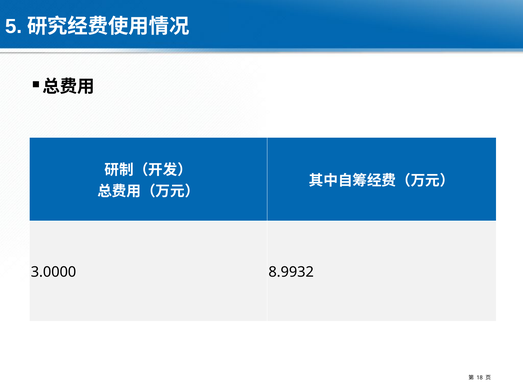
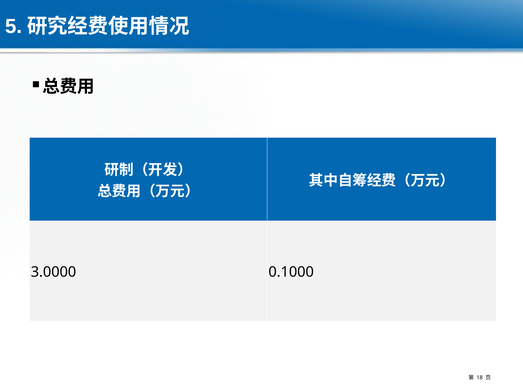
8.9932: 8.9932 -> 0.1000
